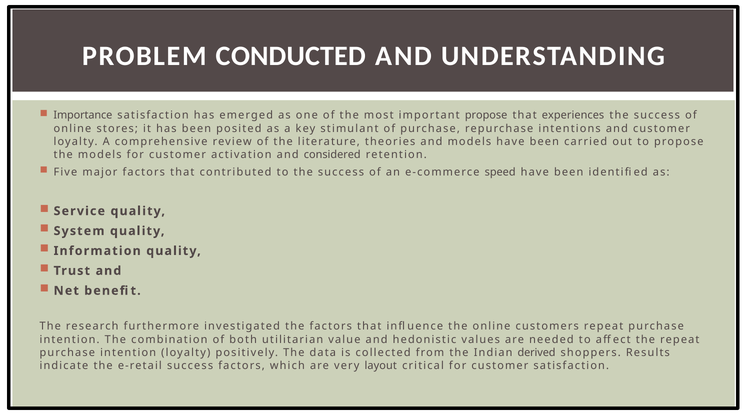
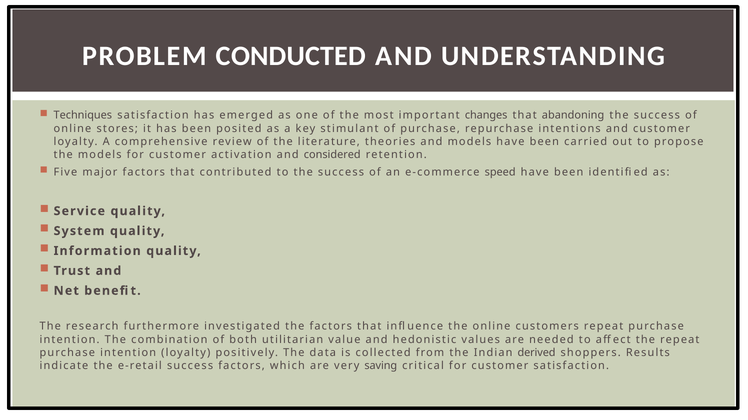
Importance: Importance -> Techniques
important propose: propose -> changes
experiences: experiences -> abandoning
layout: layout -> saving
